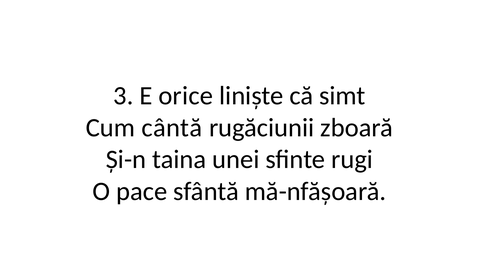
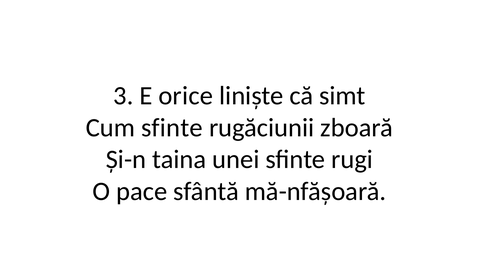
Cum cântă: cântă -> sfinte
